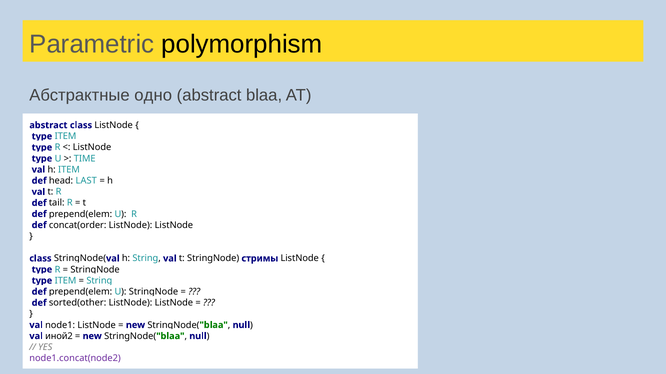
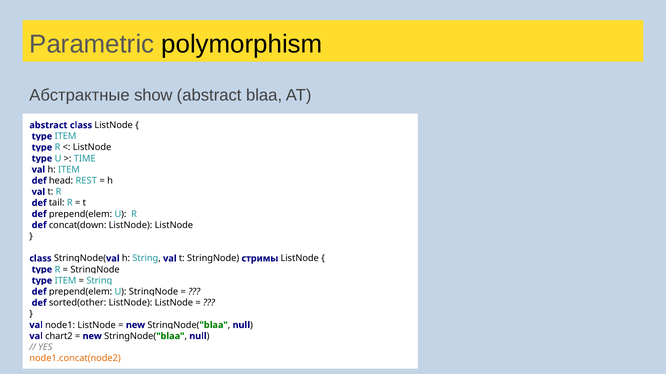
одно: одно -> show
LAST: LAST -> REST
concat(order: concat(order -> concat(down
иной2: иной2 -> chart2
node1.concat(node2 colour: purple -> orange
